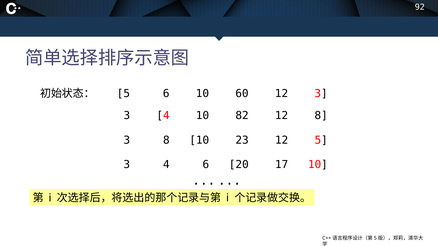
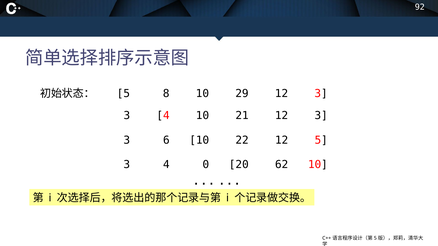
5 6: 6 -> 8
60: 60 -> 29
82: 82 -> 21
8 at (321, 116): 8 -> 3
3 8: 8 -> 6
23: 23 -> 22
4 6: 6 -> 0
17: 17 -> 62
